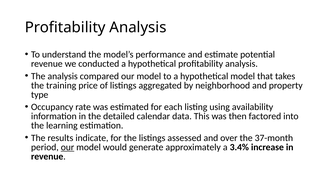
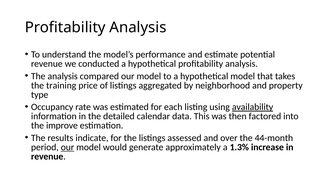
availability underline: none -> present
learning: learning -> improve
37-month: 37-month -> 44-month
3.4%: 3.4% -> 1.3%
